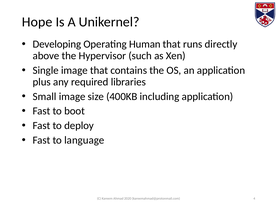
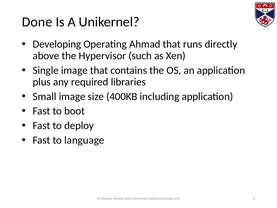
Hope: Hope -> Done
Operating Human: Human -> Ahmad
